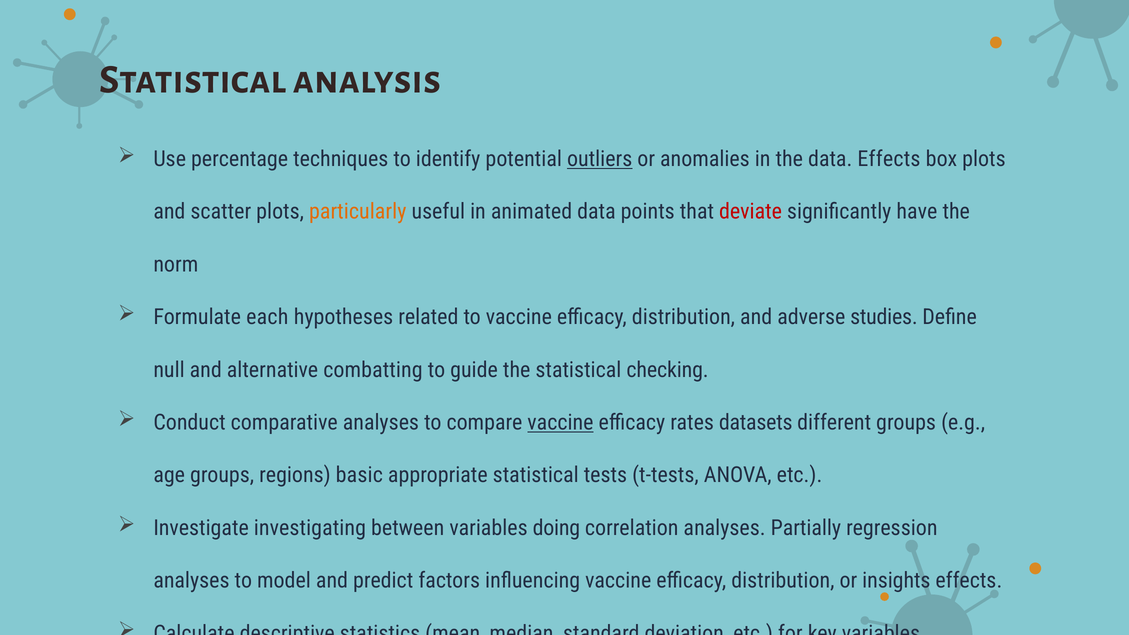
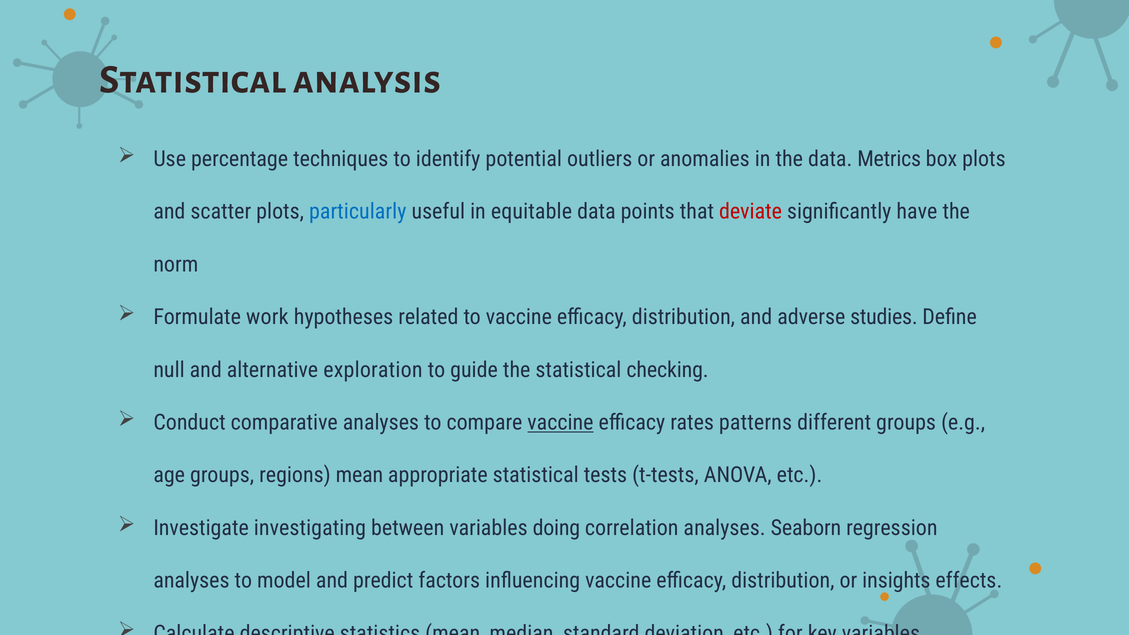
outliers underline: present -> none
data Effects: Effects -> Metrics
particularly colour: orange -> blue
animated: animated -> equitable
each: each -> work
combatting: combatting -> exploration
datasets: datasets -> patterns
regions basic: basic -> mean
Partially: Partially -> Seaborn
